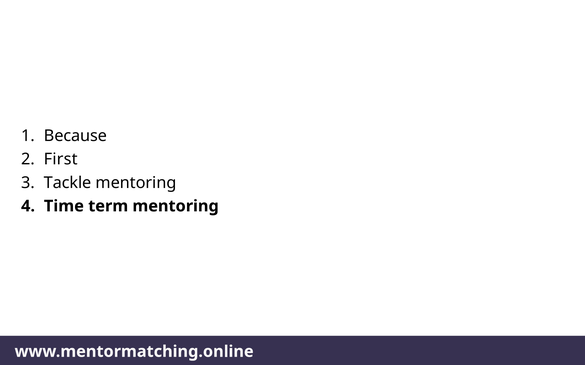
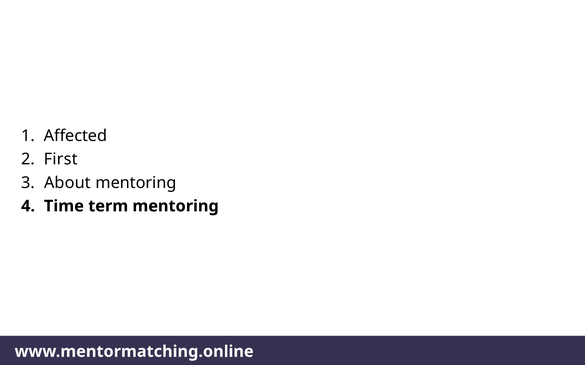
Because: Because -> Affected
Tackle: Tackle -> About
